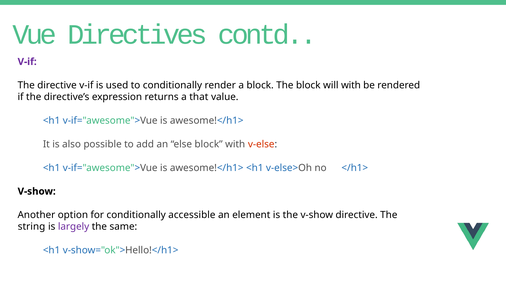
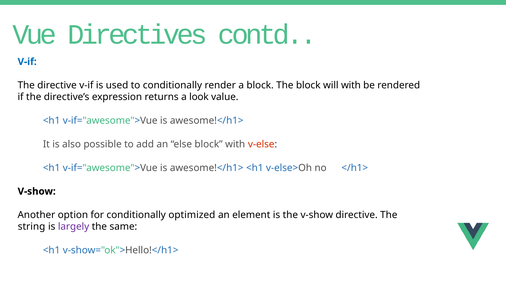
V-if at (27, 62) colour: purple -> blue
that: that -> look
accessible: accessible -> optimized
